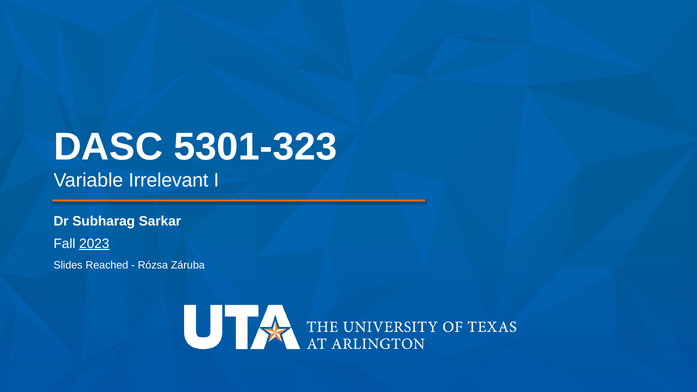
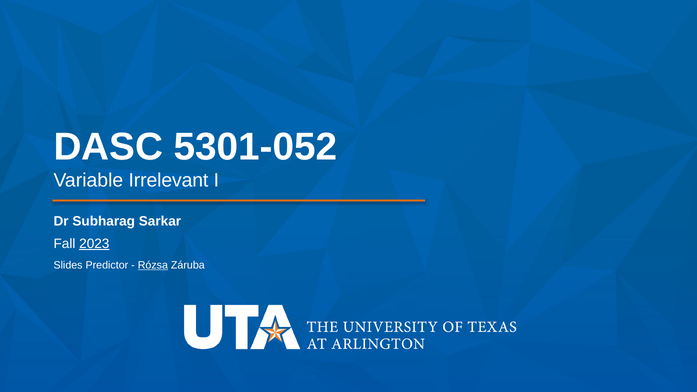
5301-323: 5301-323 -> 5301-052
Reached: Reached -> Predictor
Rózsa underline: none -> present
